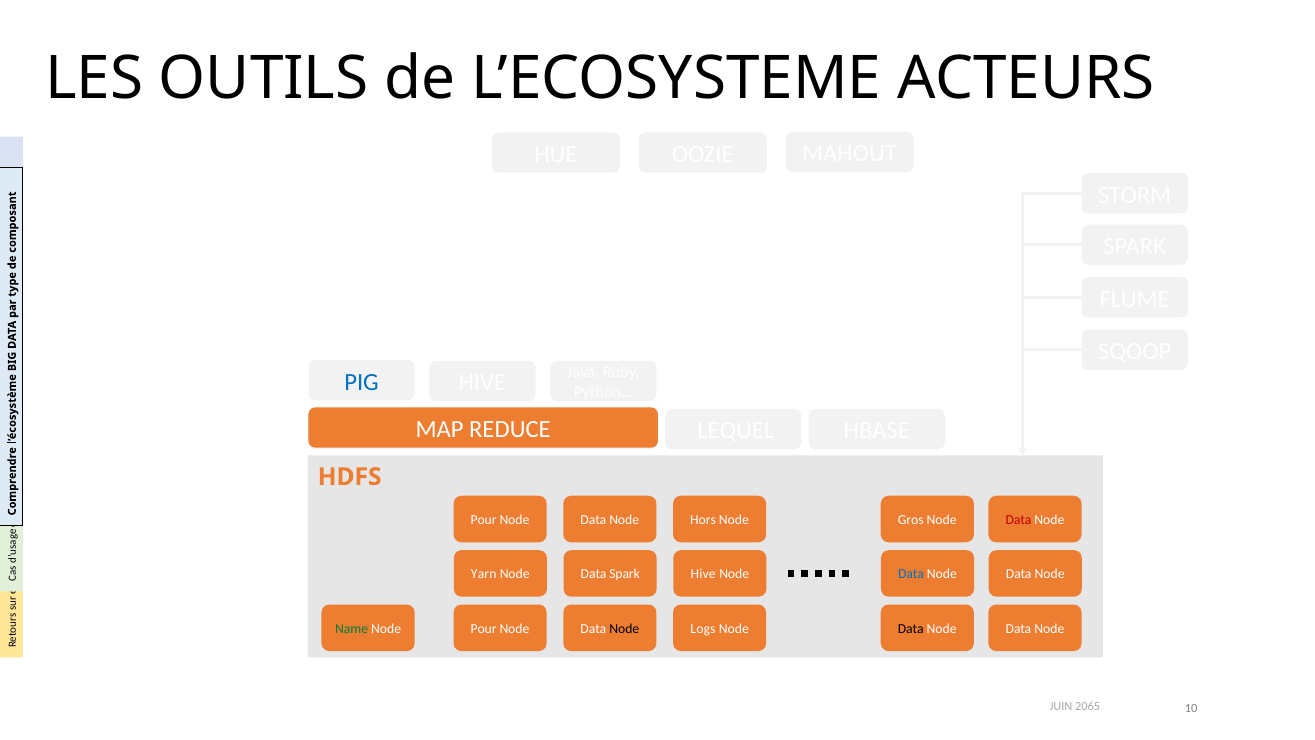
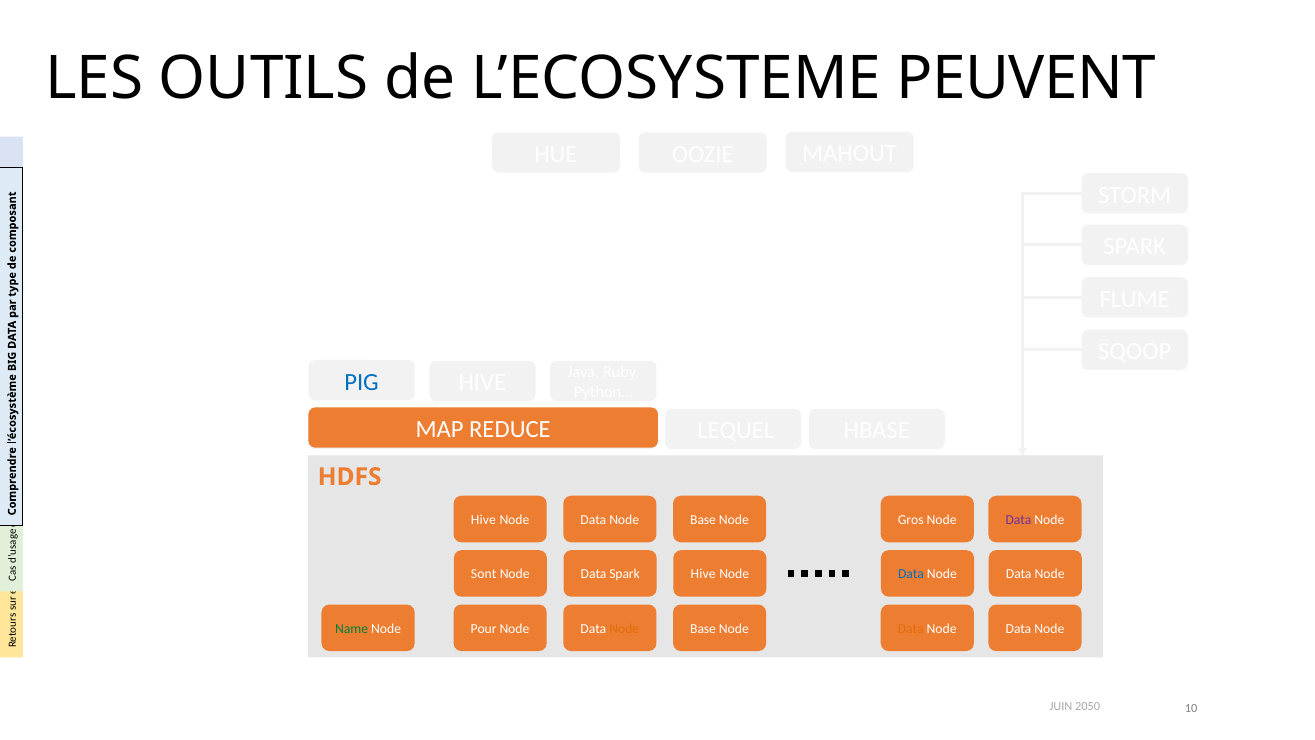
ACTEURS: ACTEURS -> PEUVENT
Pour at (484, 520): Pour -> Hive
Hors at (703, 520): Hors -> Base
Data at (1018, 520) colour: red -> purple
Yarn: Yarn -> Sont
Node at (624, 628) colour: black -> orange
Logs at (703, 628): Logs -> Base
Data at (911, 628) colour: black -> orange
2065: 2065 -> 2050
